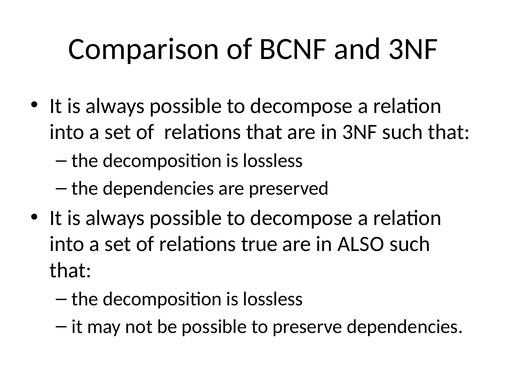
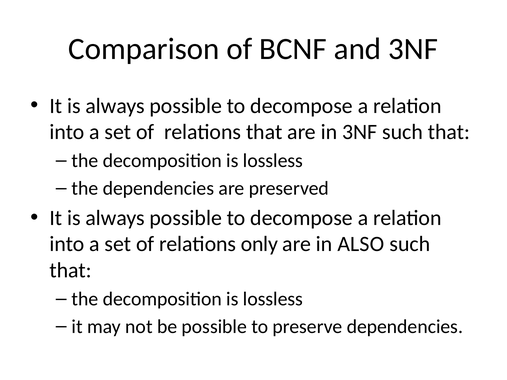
true: true -> only
